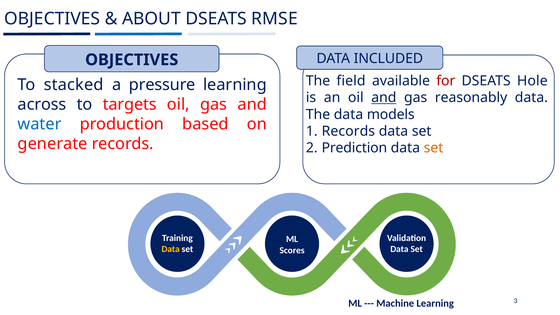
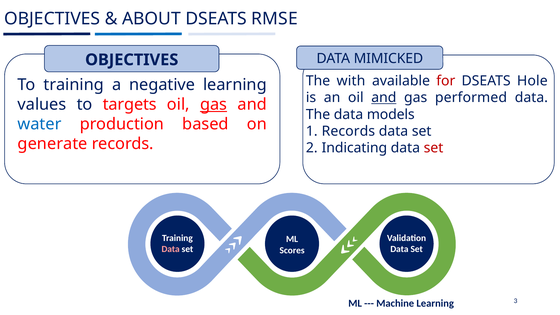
INCLUDED: INCLUDED -> MIMICKED
field: field -> with
To stacked: stacked -> training
pressure: pressure -> negative
reasonably: reasonably -> performed
across: across -> values
gas at (214, 104) underline: none -> present
Prediction: Prediction -> Indicating
set at (434, 148) colour: orange -> red
Data at (171, 249) colour: yellow -> pink
